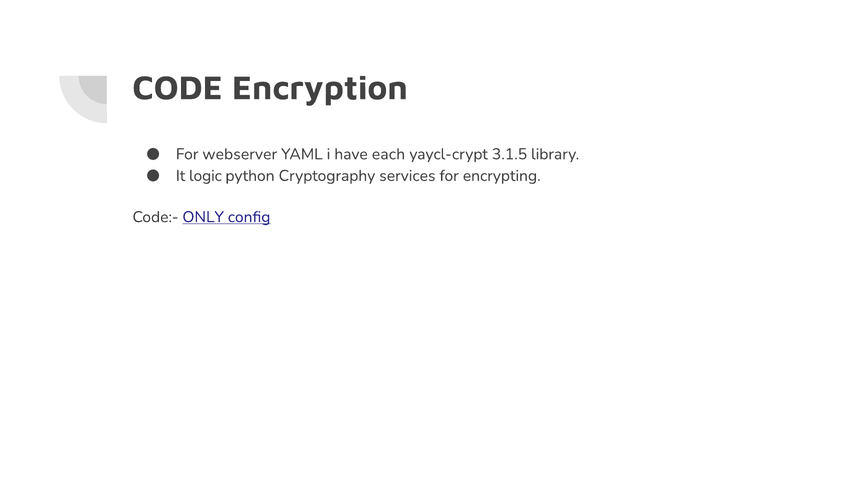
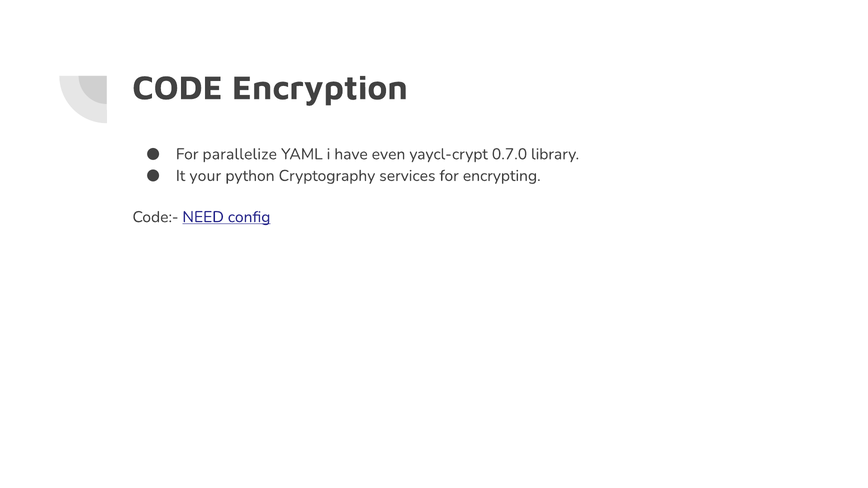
webserver: webserver -> parallelize
each: each -> even
3.1.5: 3.1.5 -> 0.7.0
logic: logic -> your
ONLY: ONLY -> NEED
